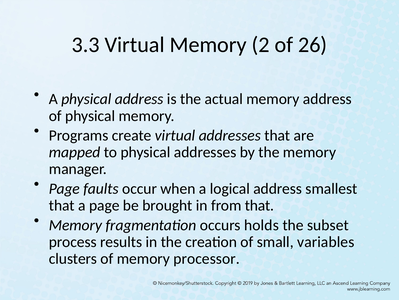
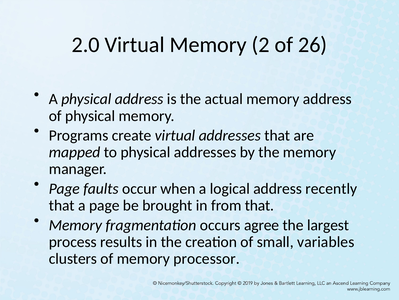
3.3: 3.3 -> 2.0
smallest: smallest -> recently
holds: holds -> agree
subset: subset -> largest
